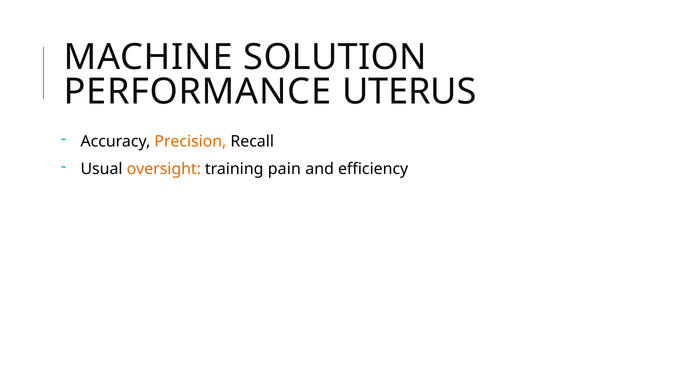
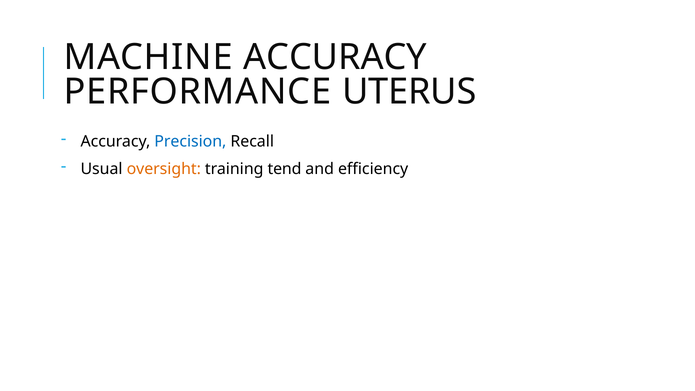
MACHINE SOLUTION: SOLUTION -> ACCURACY
Precision colour: orange -> blue
pain: pain -> tend
